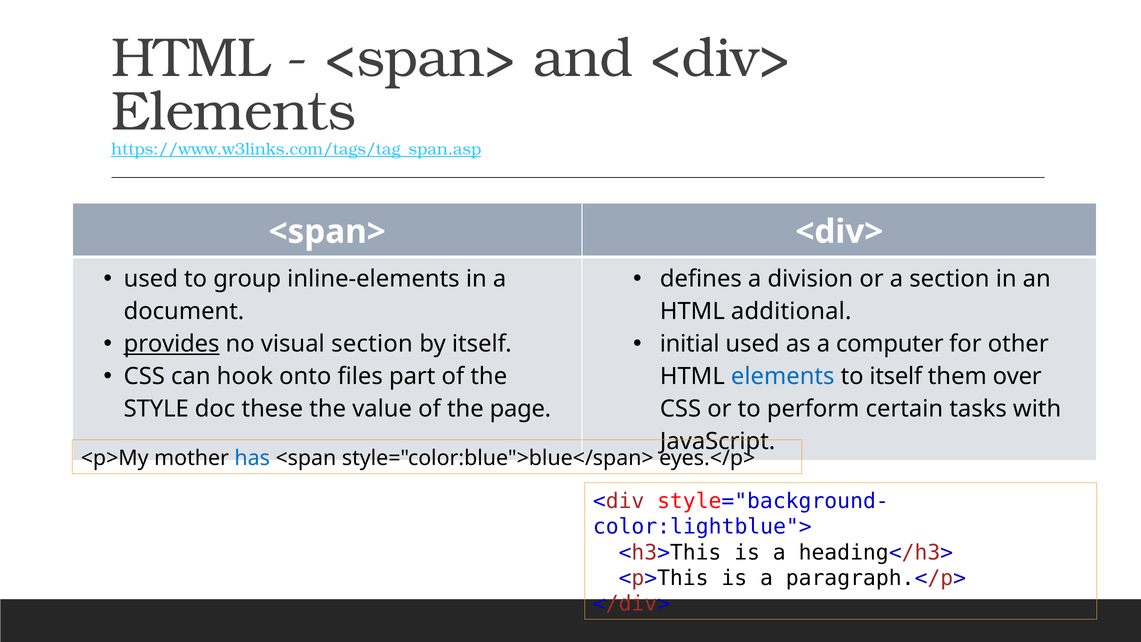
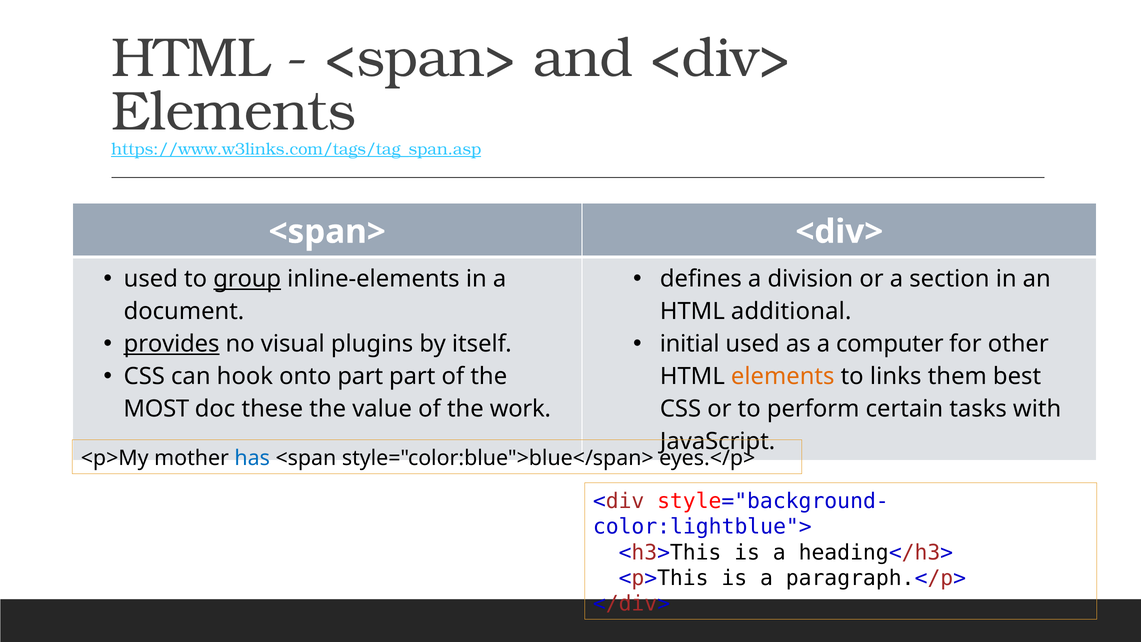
group underline: none -> present
visual section: section -> plugins
onto files: files -> part
elements at (783, 376) colour: blue -> orange
to itself: itself -> links
over: over -> best
STYLE: STYLE -> MOST
page: page -> work
